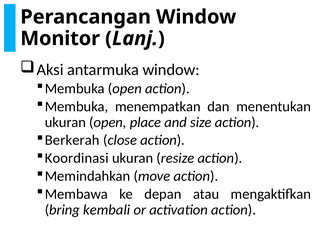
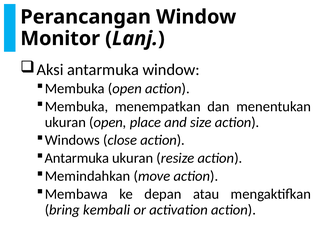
Berkerah: Berkerah -> Windows
Koordinasi at (77, 158): Koordinasi -> Antarmuka
